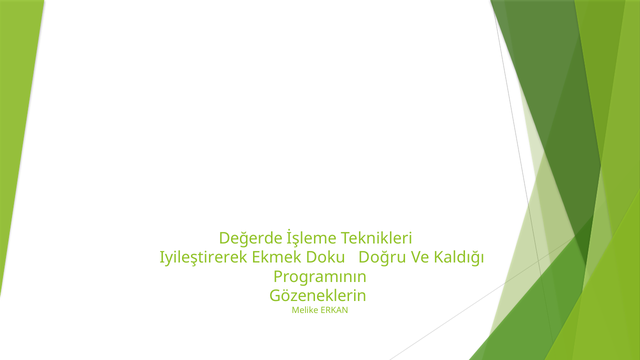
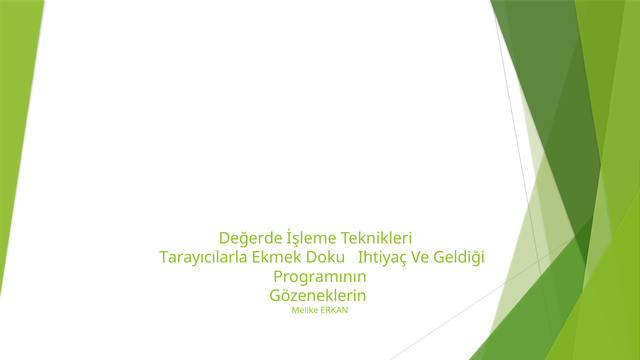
Iyileştirerek: Iyileştirerek -> Tarayıcılarla
Doğru: Doğru -> Ihtiyaç
Kaldığı: Kaldığı -> Geldiği
